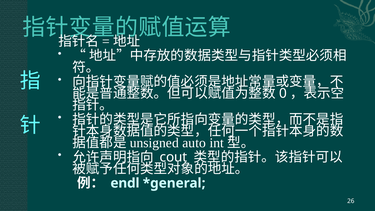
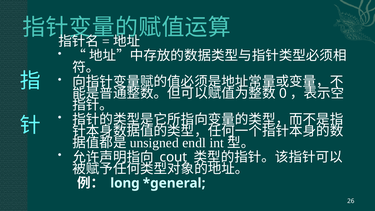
auto: auto -> endl
endl: endl -> long
